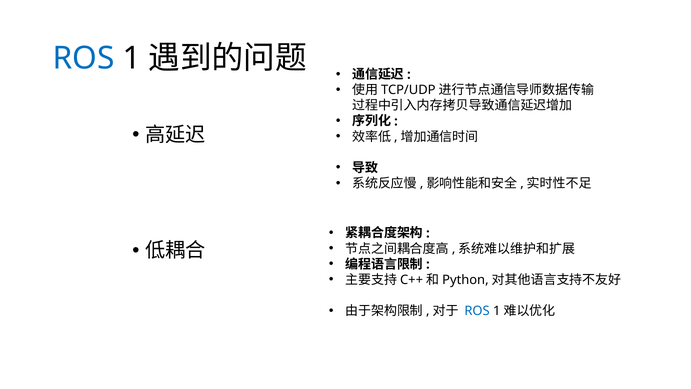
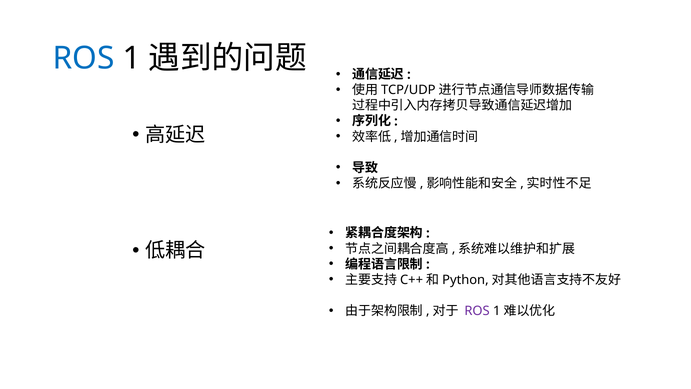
ROS at (477, 311) colour: blue -> purple
